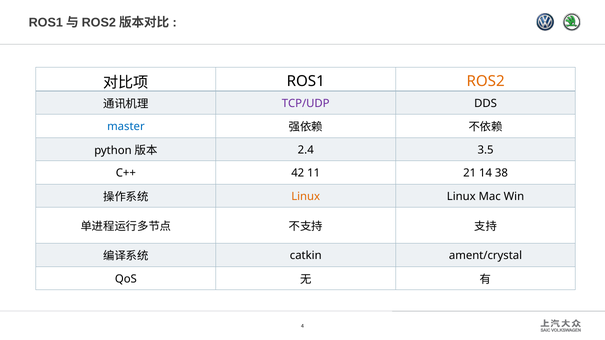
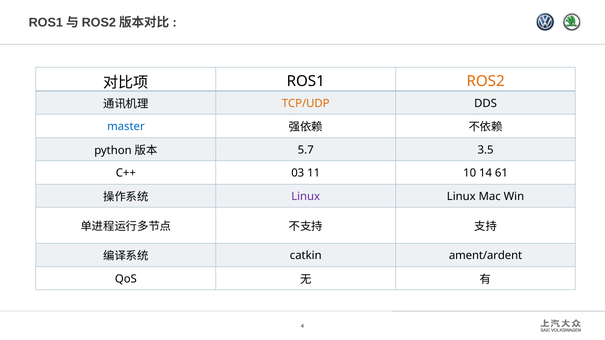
TCP/UDP colour: purple -> orange
2.4: 2.4 -> 5.7
42: 42 -> 03
21: 21 -> 10
38: 38 -> 61
Linux at (306, 197) colour: orange -> purple
ament/crystal: ament/crystal -> ament/ardent
